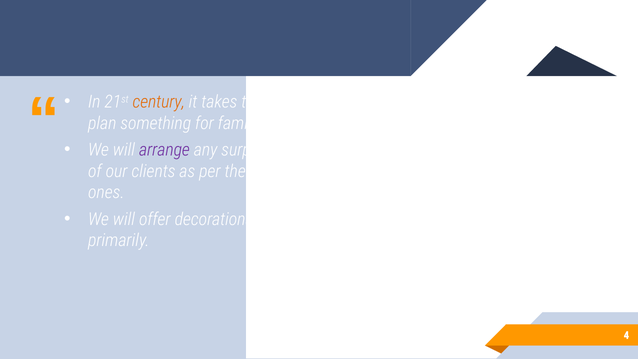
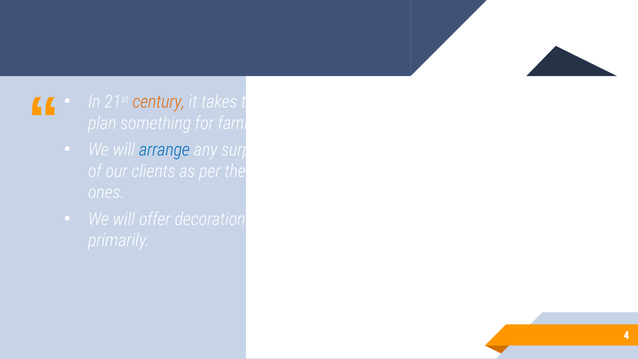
arrange colour: purple -> blue
